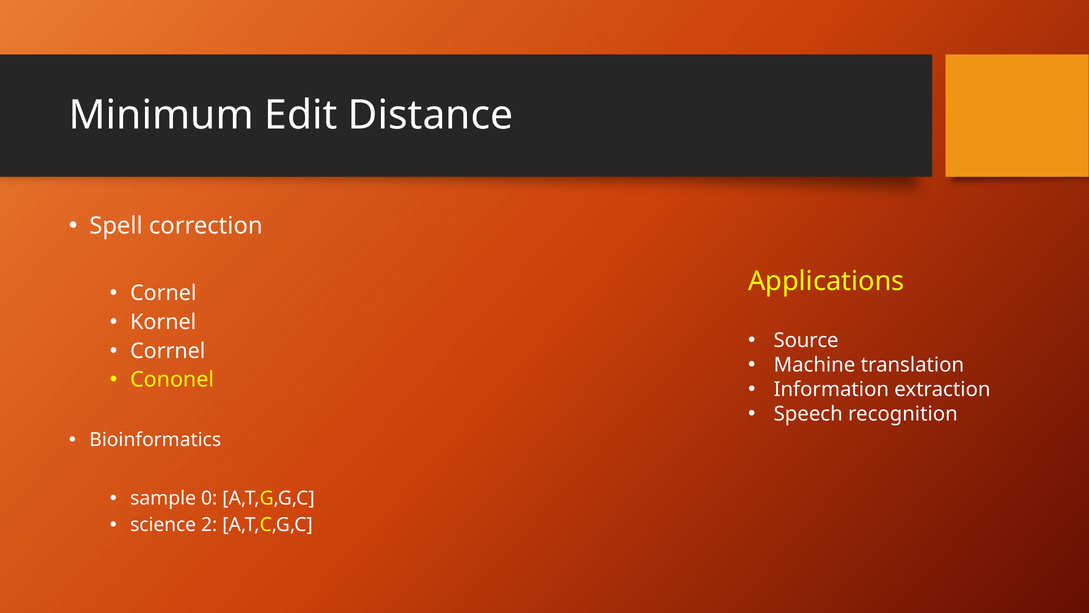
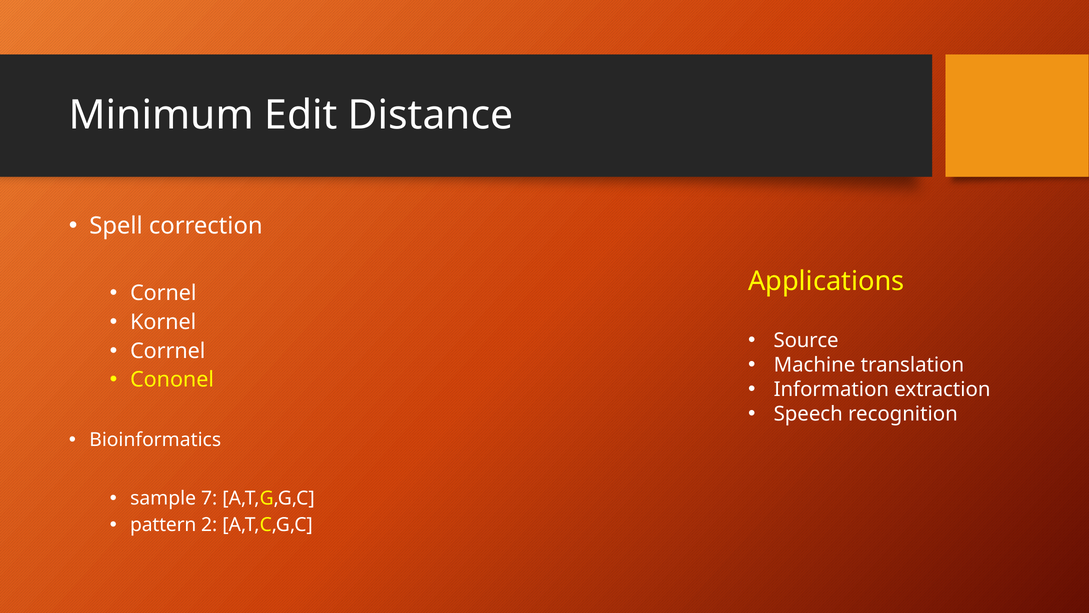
0: 0 -> 7
science: science -> pattern
